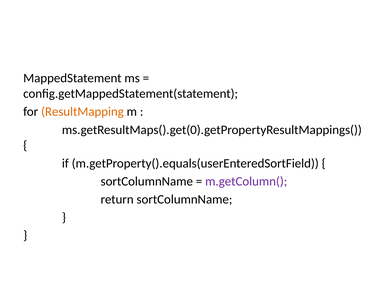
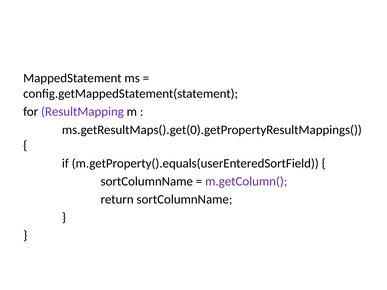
ResultMapping colour: orange -> purple
